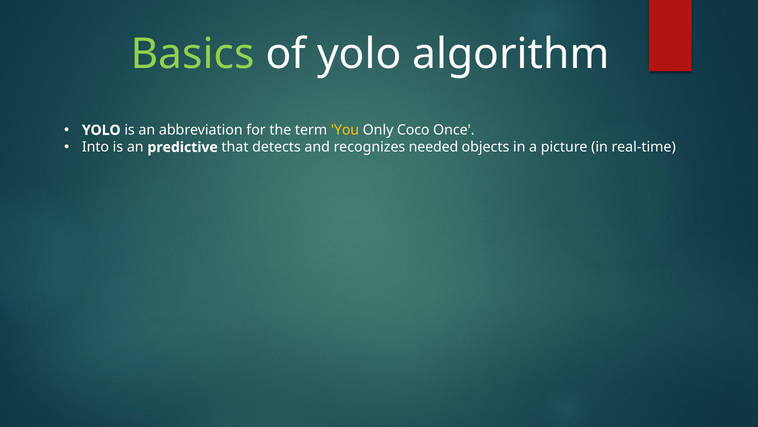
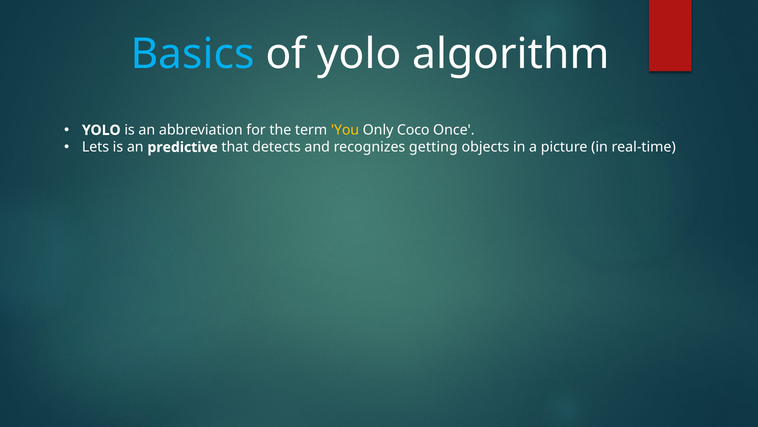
Basics colour: light green -> light blue
Into: Into -> Lets
needed: needed -> getting
